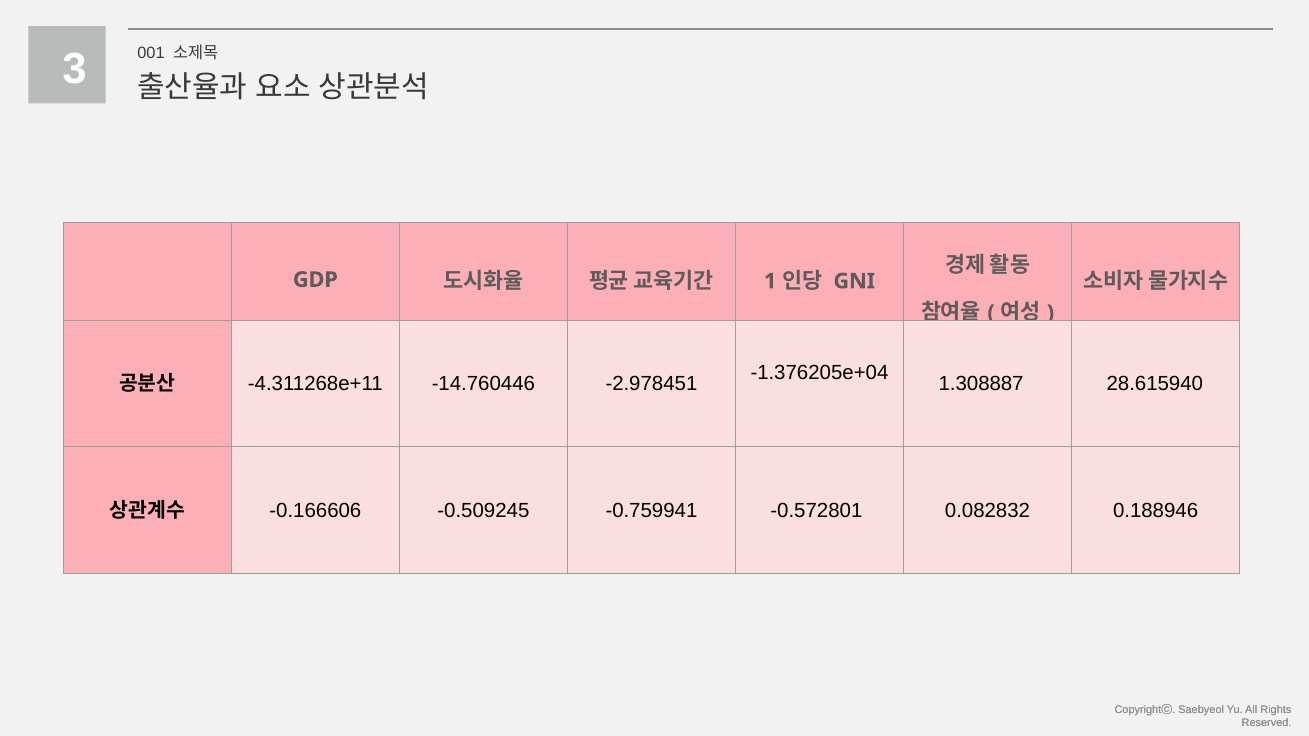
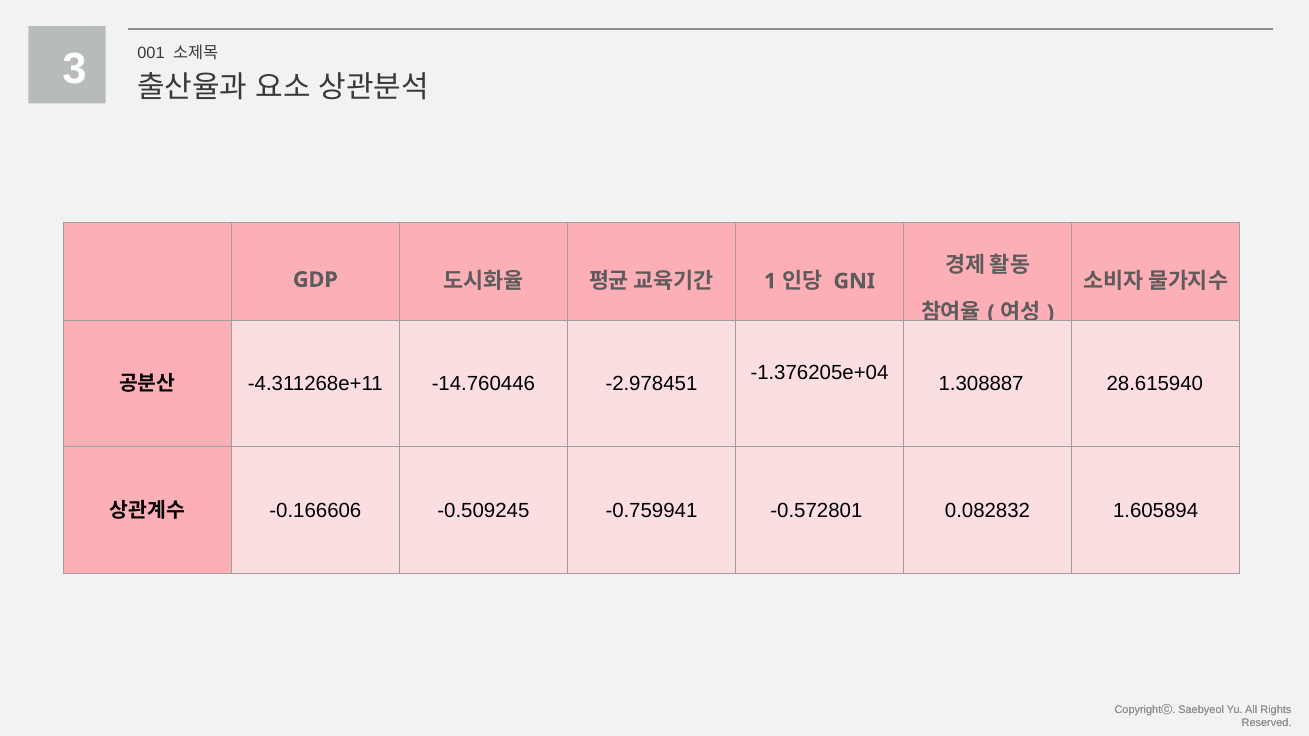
0.188946: 0.188946 -> 1.605894
